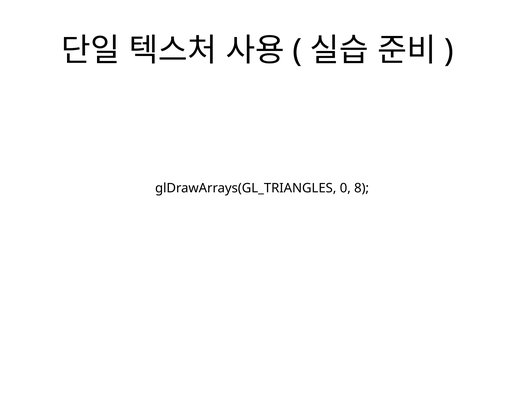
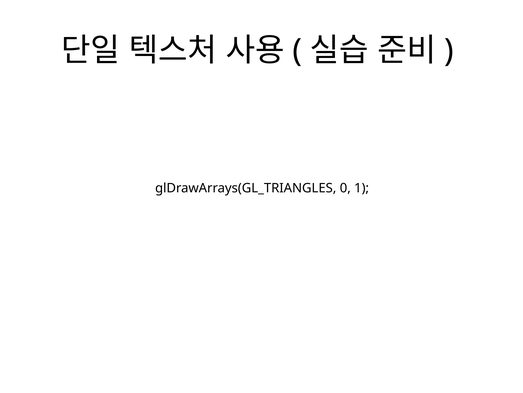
8: 8 -> 1
